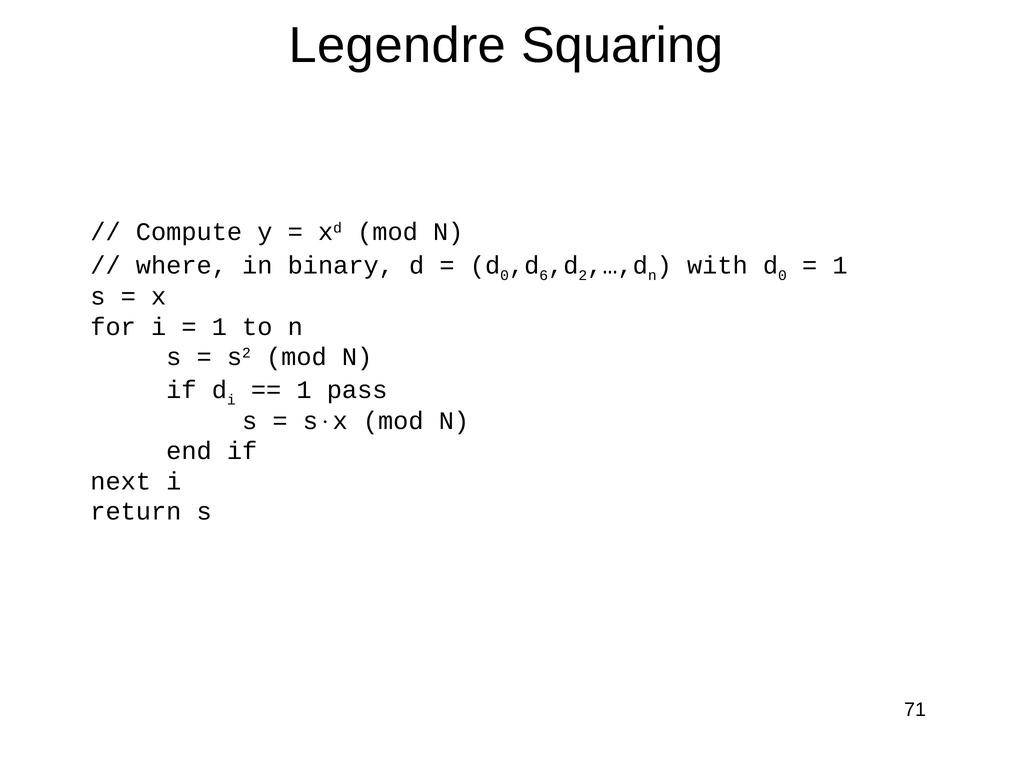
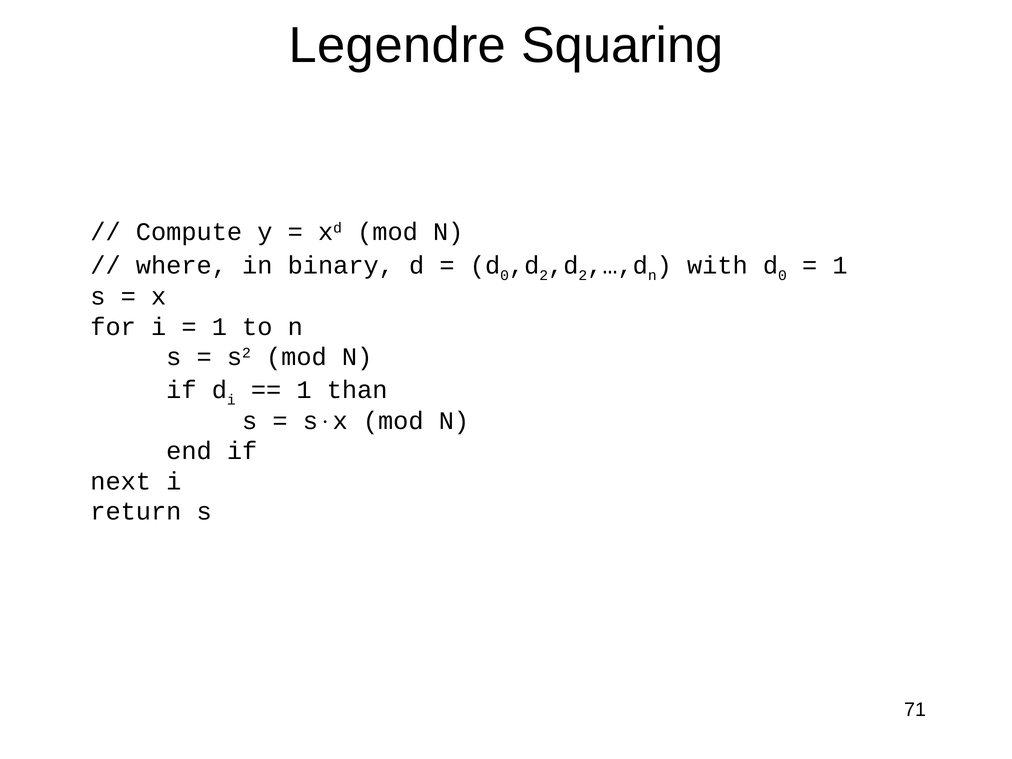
6 at (544, 275): 6 -> 2
pass: pass -> than
